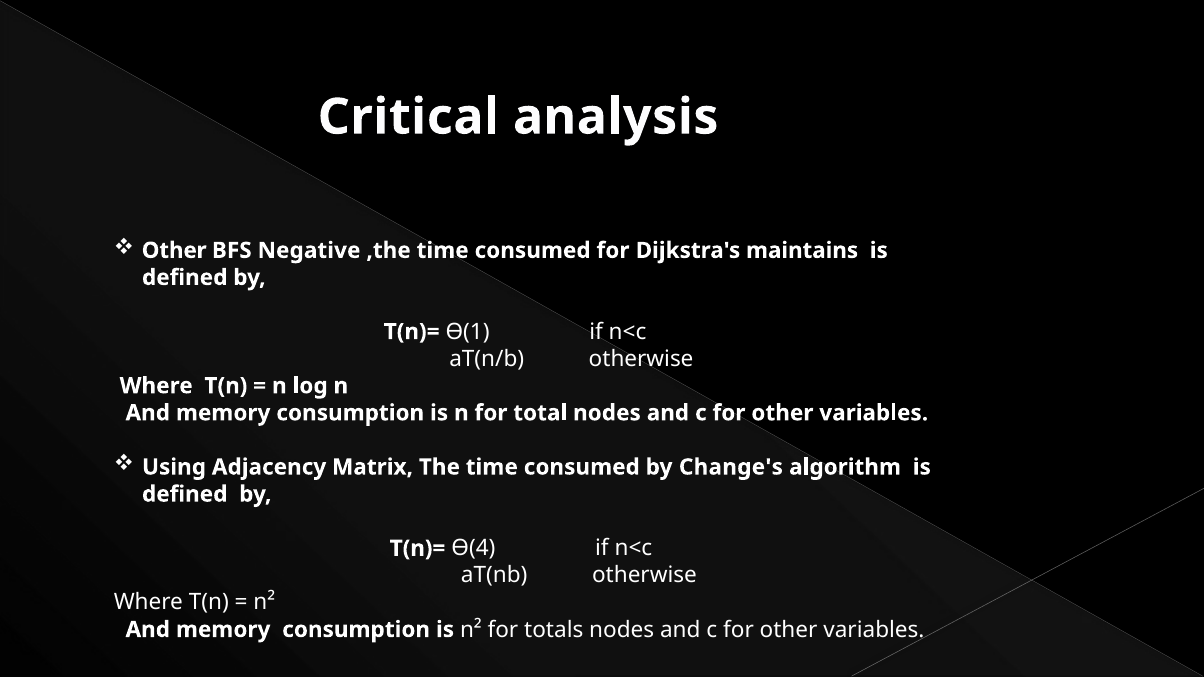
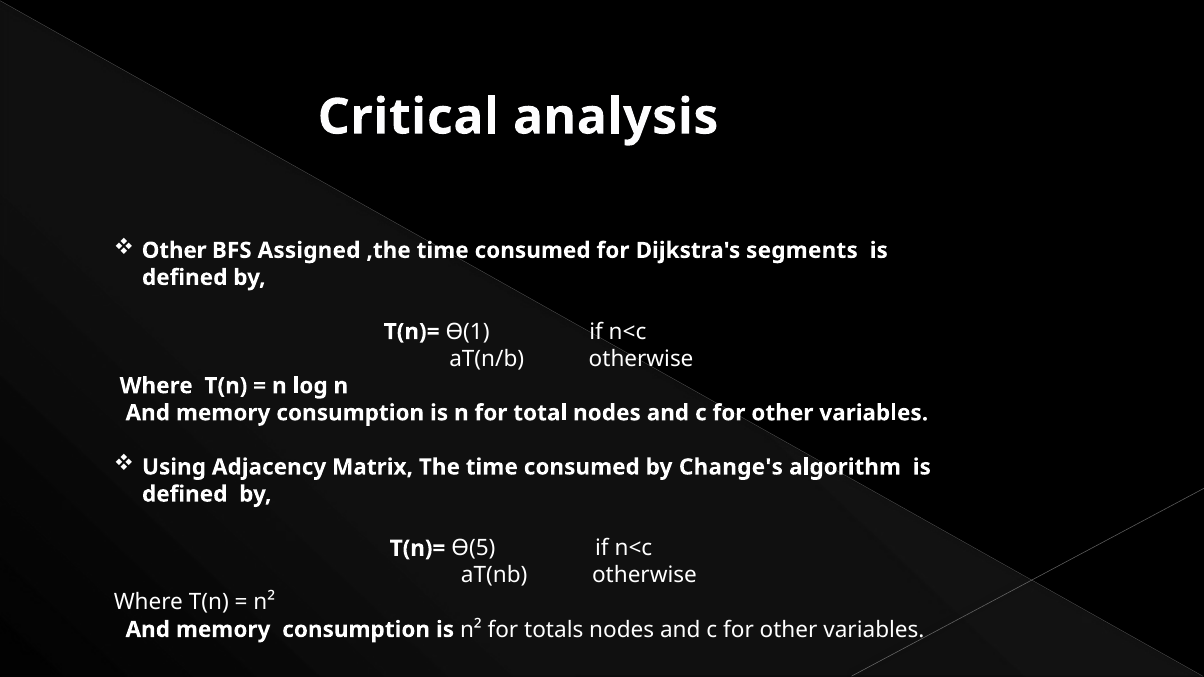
Negative: Negative -> Assigned
maintains: maintains -> segments
Ɵ(4: Ɵ(4 -> Ɵ(5
